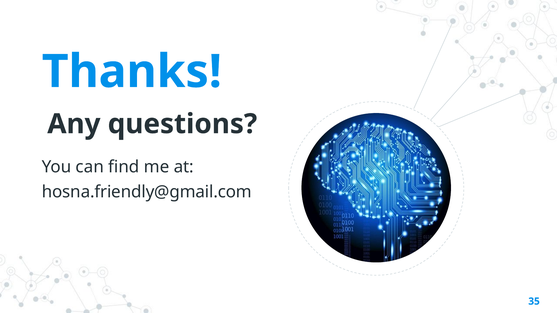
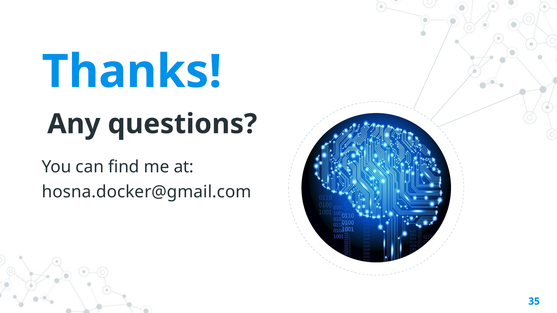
hosna.friendly@gmail.com: hosna.friendly@gmail.com -> hosna.docker@gmail.com
